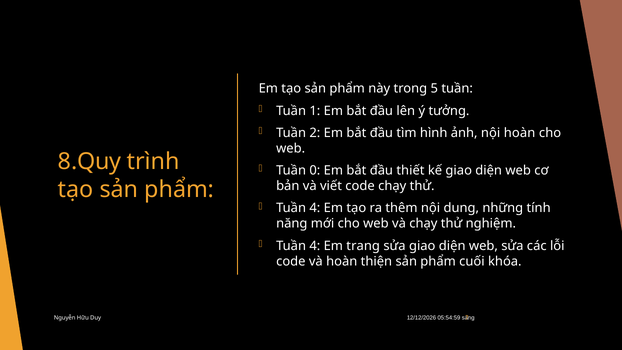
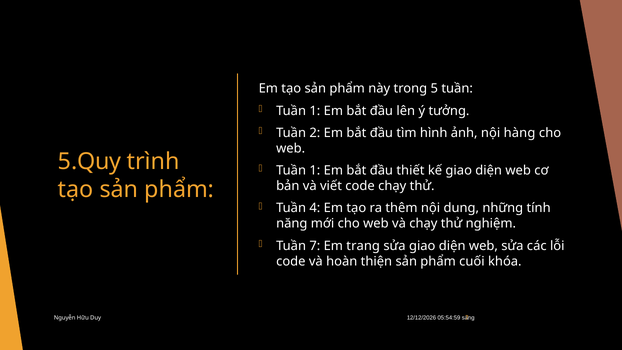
nội hoàn: hoàn -> hàng
8.Quy: 8.Quy -> 5.Quy
0 at (315, 170): 0 -> 1
4 at (315, 246): 4 -> 7
